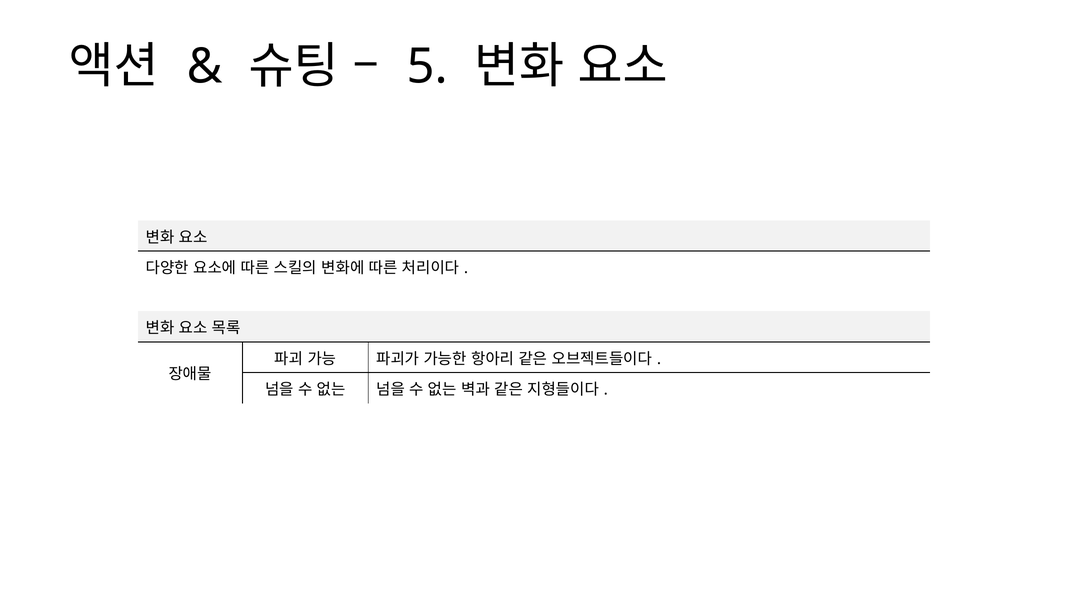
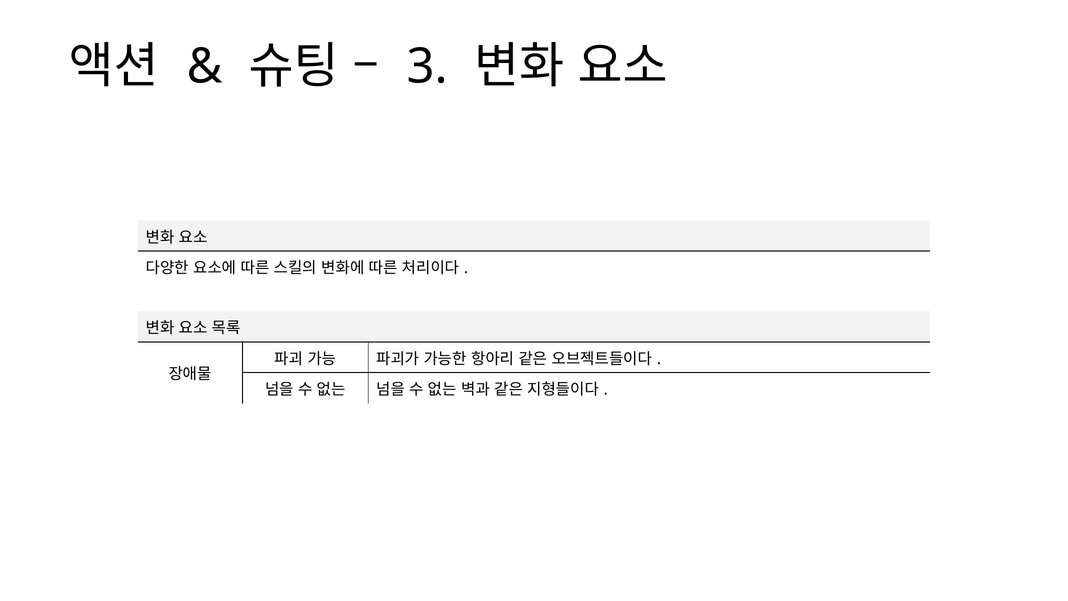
5: 5 -> 3
